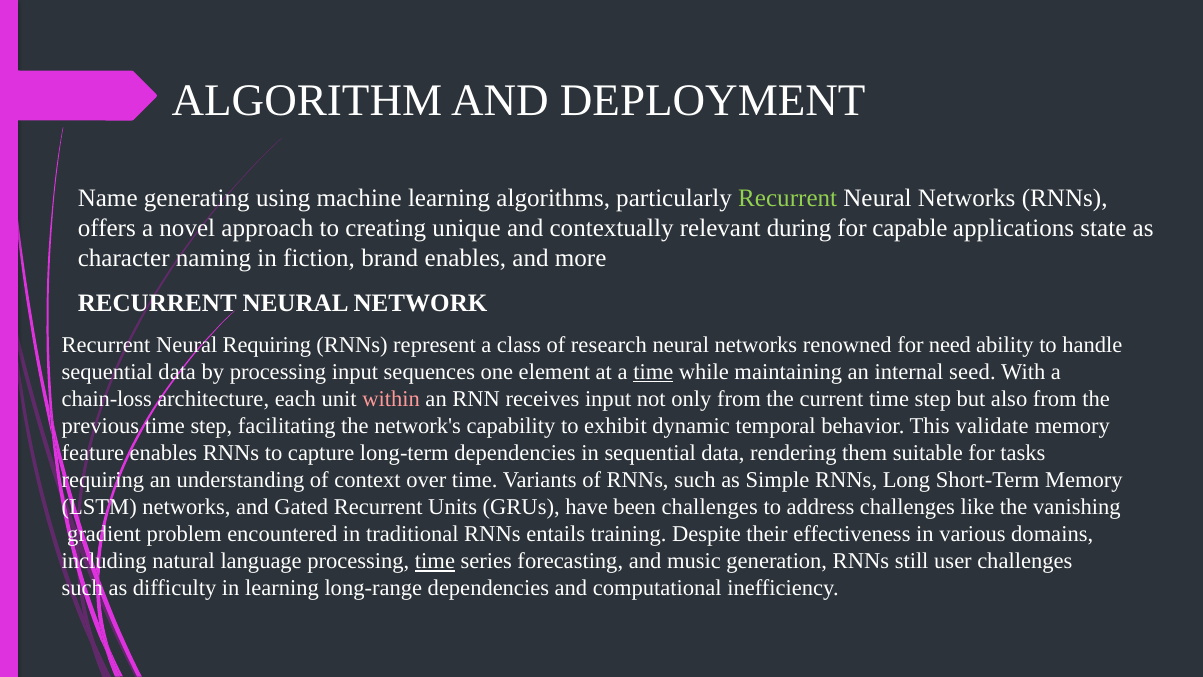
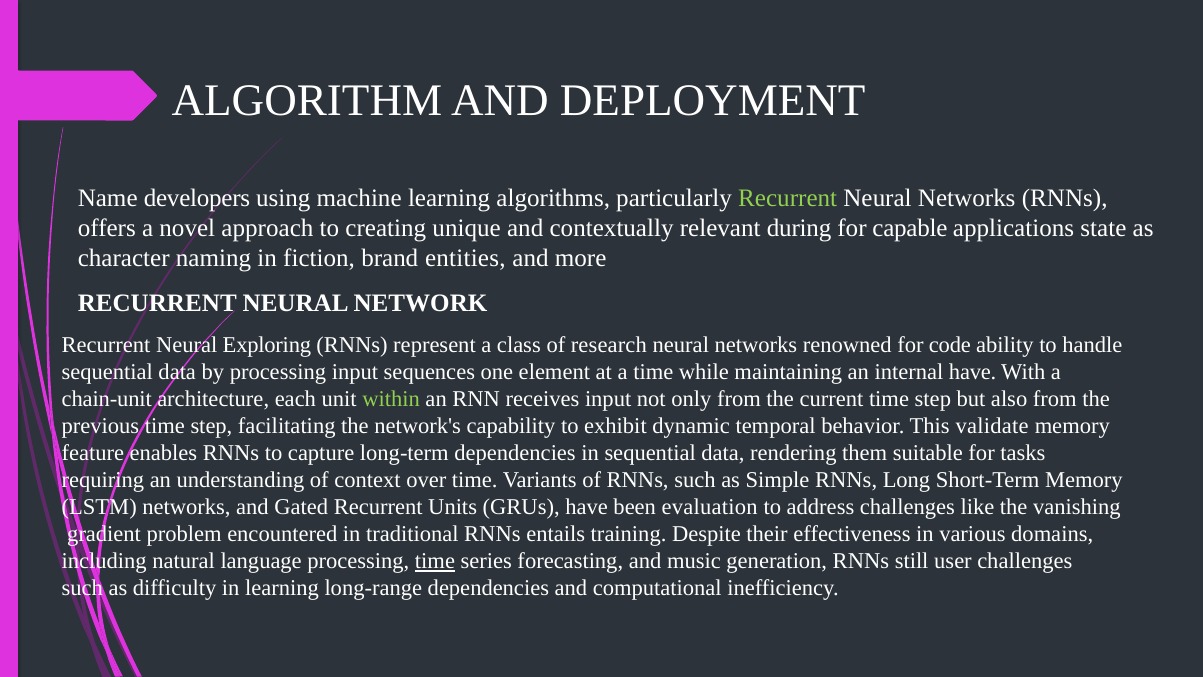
generating: generating -> developers
brand enables: enables -> entities
Neural Requiring: Requiring -> Exploring
need: need -> code
time at (653, 372) underline: present -> none
internal seed: seed -> have
chain-loss: chain-loss -> chain-unit
within colour: pink -> light green
been challenges: challenges -> evaluation
